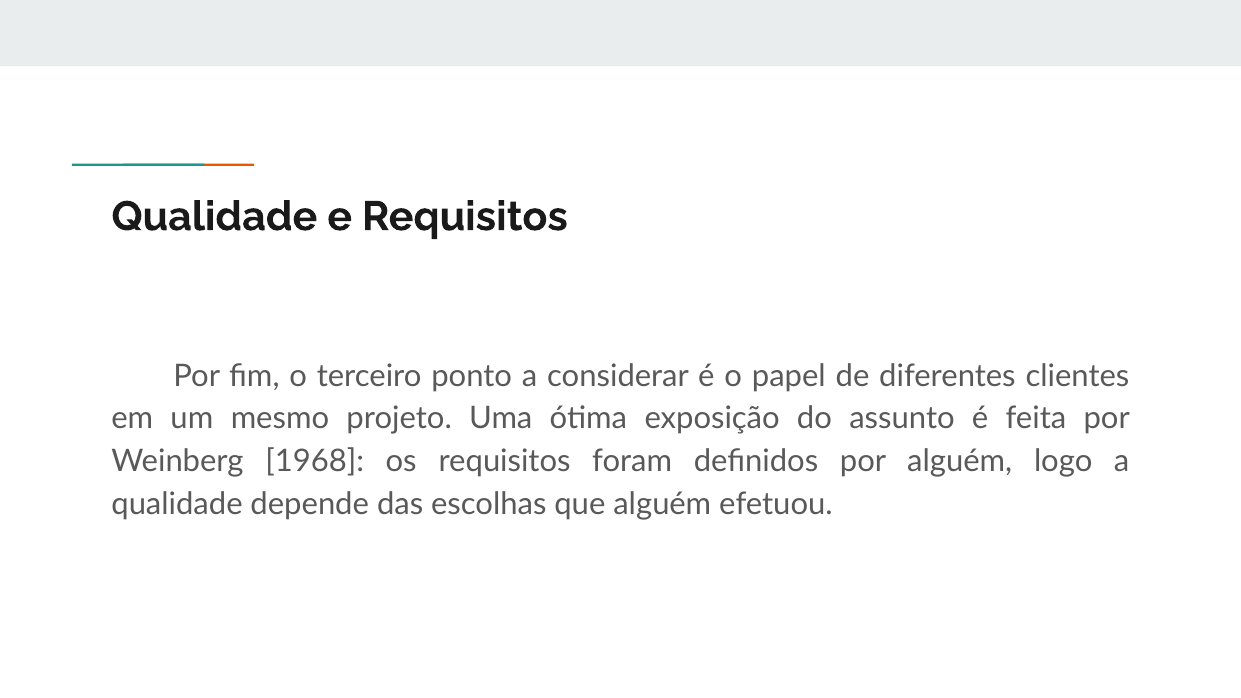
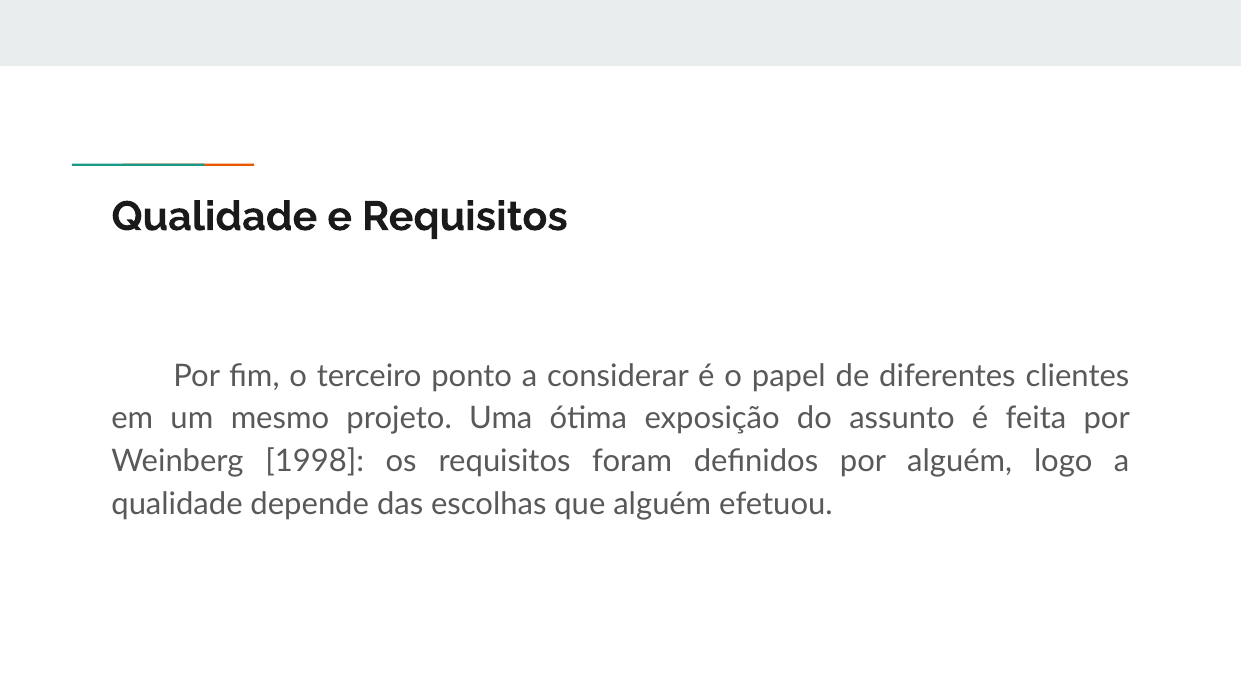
1968: 1968 -> 1998
